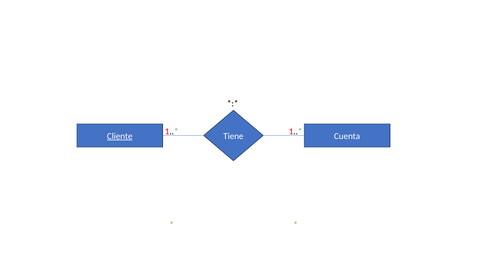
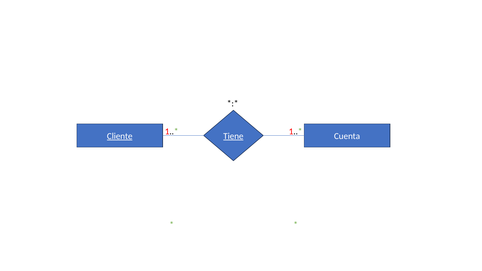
Tiene underline: none -> present
